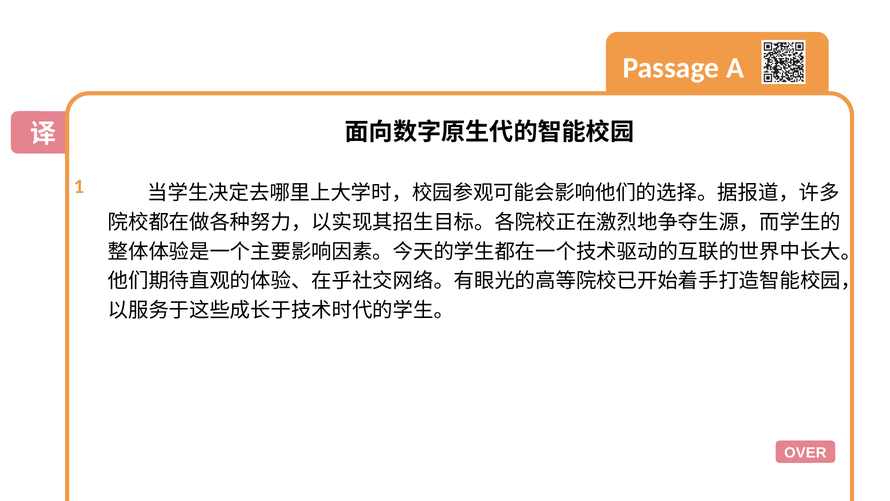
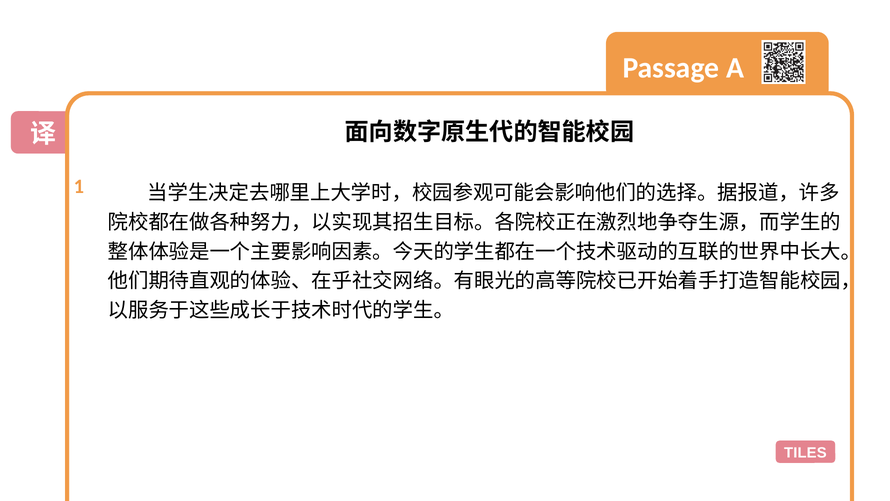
OVER: OVER -> TILES
